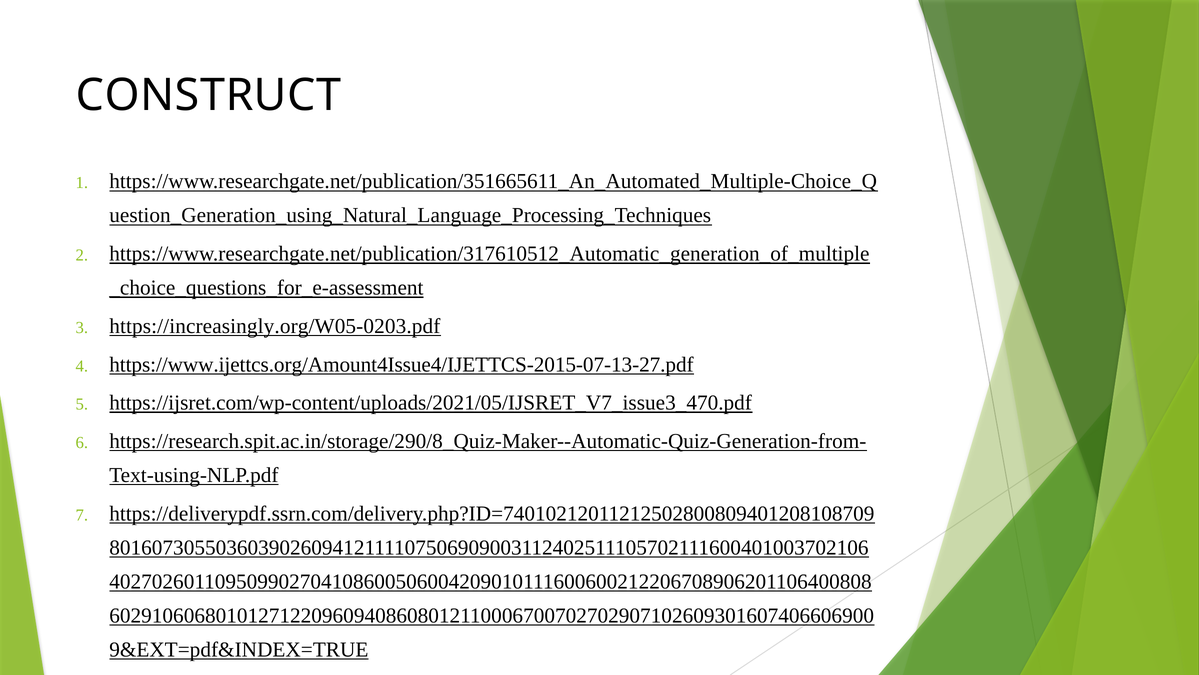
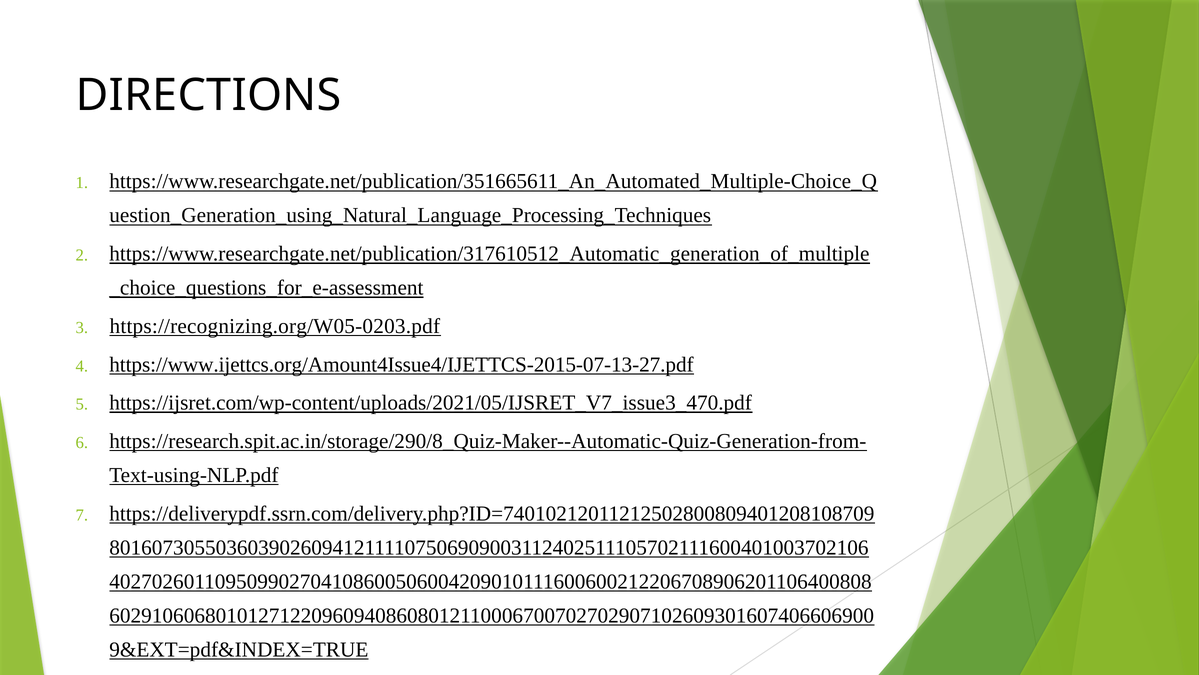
CONSTRUCT: CONSTRUCT -> DIRECTIONS
https://increasingly.org/W05-0203.pdf: https://increasingly.org/W05-0203.pdf -> https://recognizing.org/W05-0203.pdf
